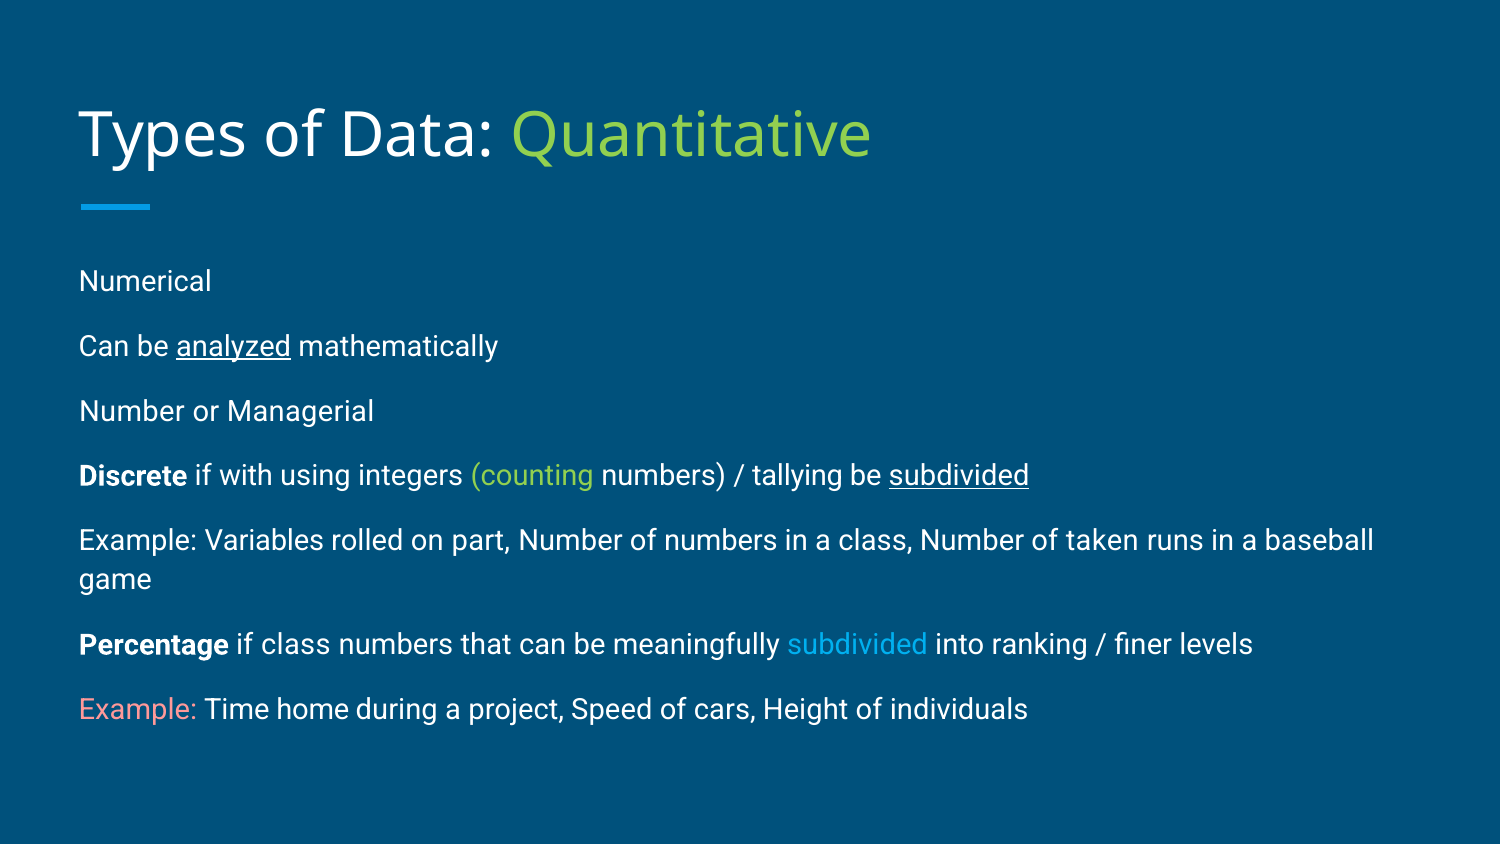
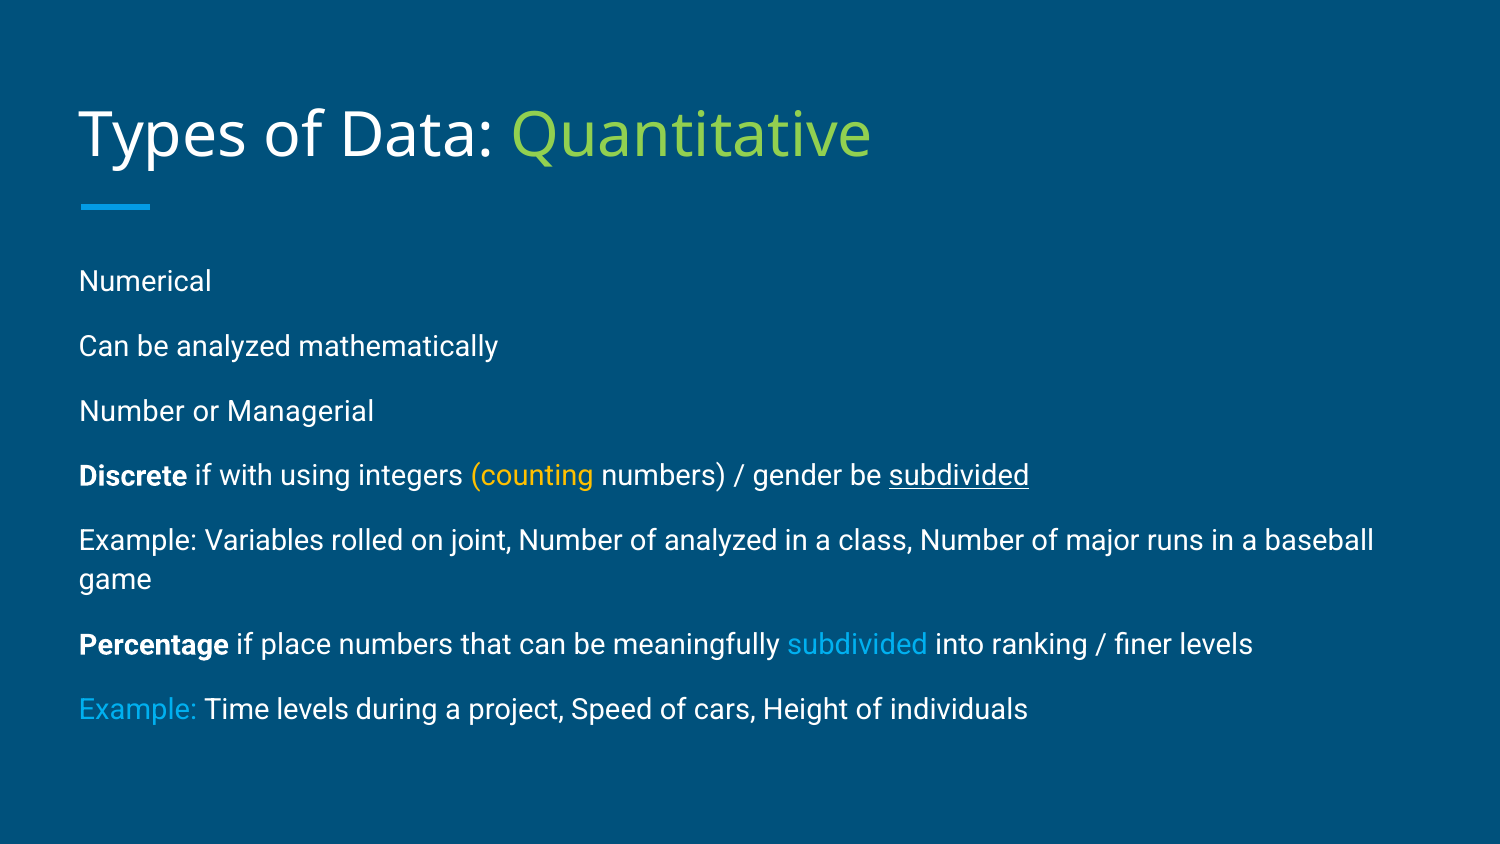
analyzed at (234, 347) underline: present -> none
counting colour: light green -> yellow
tallying: tallying -> gender
part: part -> joint
of numbers: numbers -> analyzed
taken: taken -> major
if class: class -> place
Example at (138, 709) colour: pink -> light blue
Time home: home -> levels
